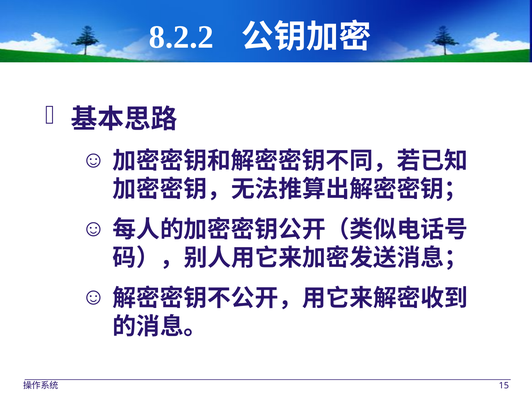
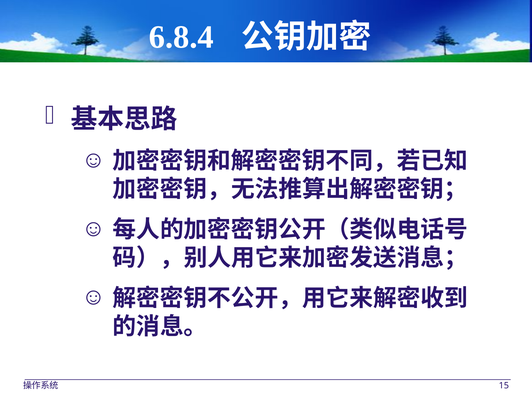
8.2.2: 8.2.2 -> 6.8.4
